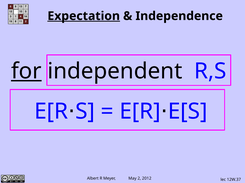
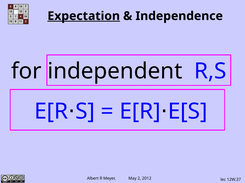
for underline: present -> none
